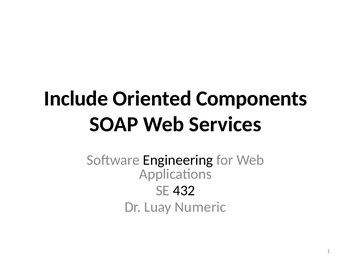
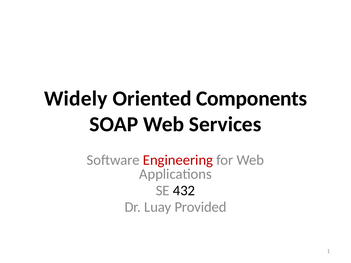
Include: Include -> Widely
Engineering colour: black -> red
Numeric: Numeric -> Provided
